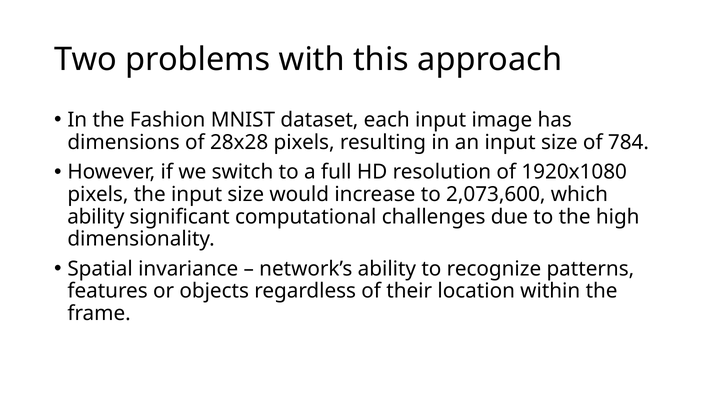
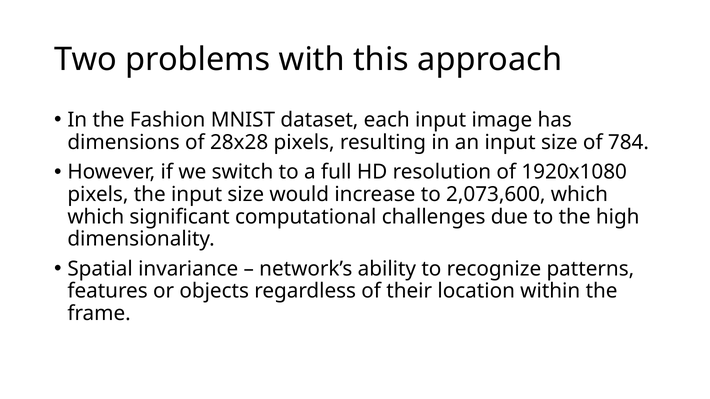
ability at (96, 217): ability -> which
